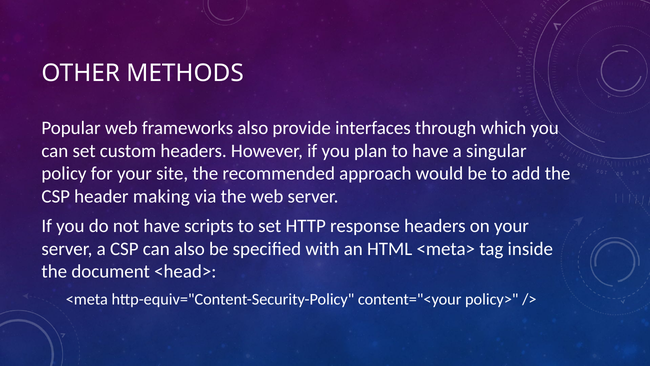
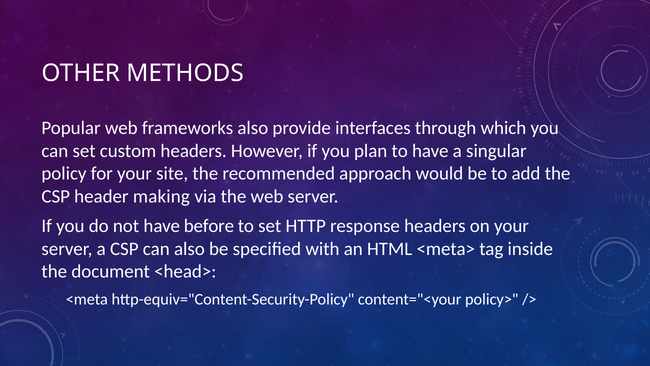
scripts: scripts -> before
